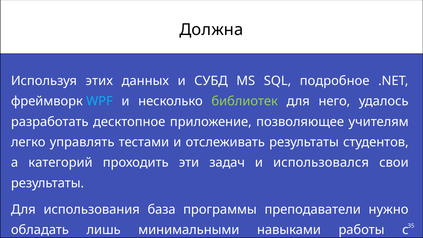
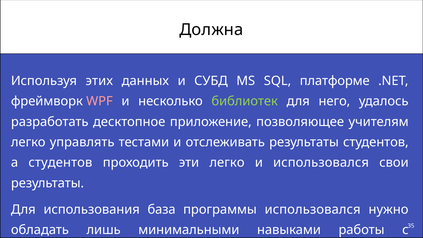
подробное: подробное -> платформе
WPF colour: light blue -> pink
а категорий: категорий -> студентов
эти задач: задач -> легко
программы преподаватели: преподаватели -> использовался
